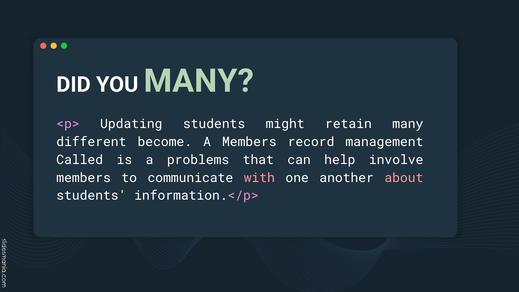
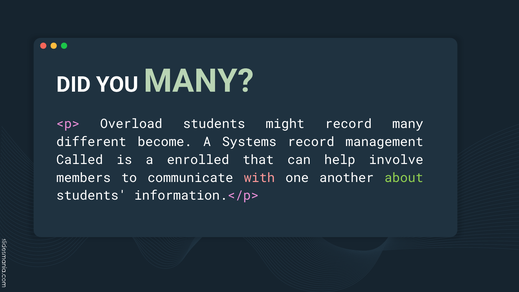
Updating: Updating -> Overload
might retain: retain -> record
A Members: Members -> Systems
problems: problems -> enrolled
about colour: pink -> light green
